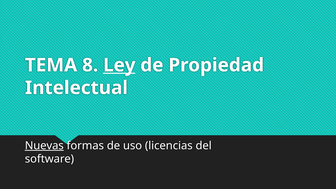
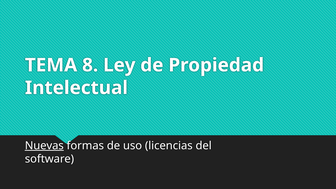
Ley underline: present -> none
